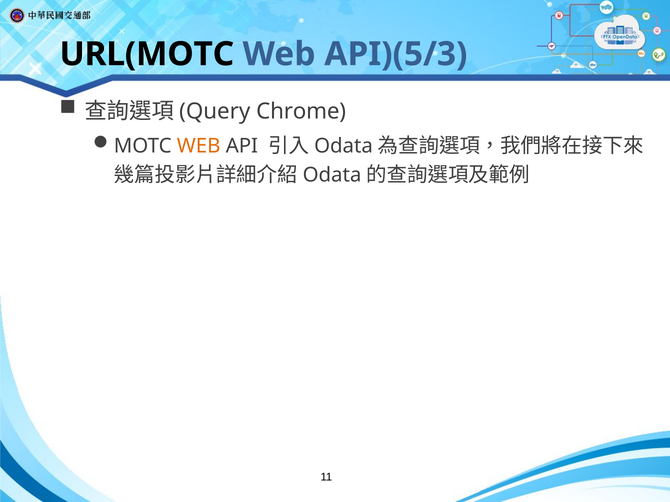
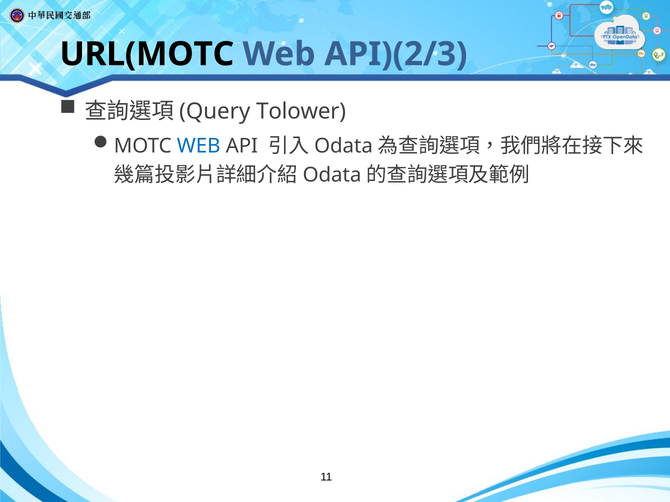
API)(5/3: API)(5/3 -> API)(2/3
Chrome: Chrome -> Tolower
WEB at (199, 146) colour: orange -> blue
